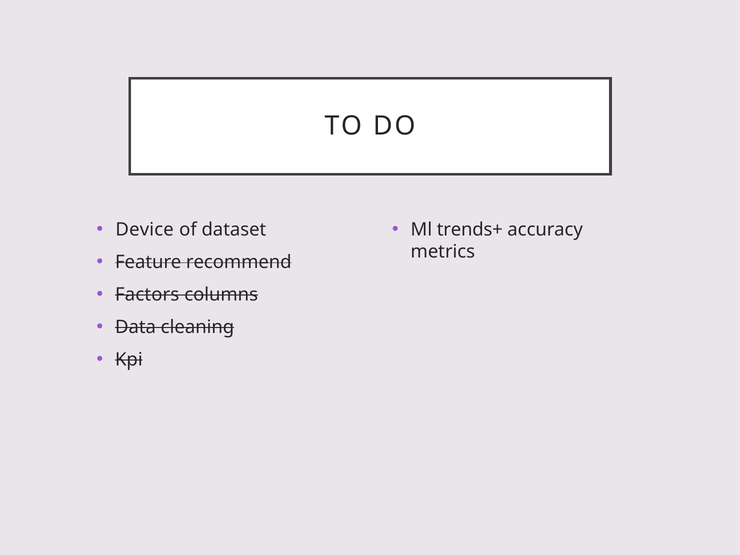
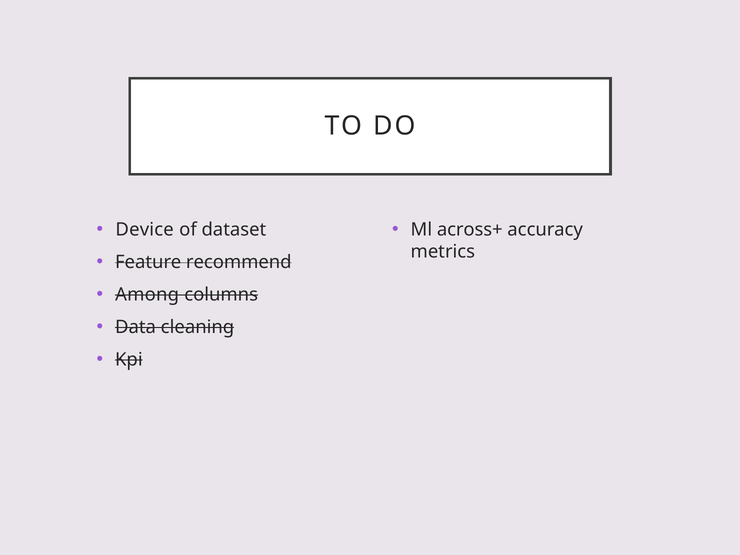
trends+: trends+ -> across+
Factors: Factors -> Among
